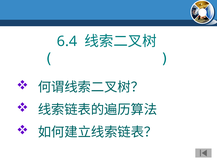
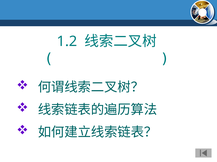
6.4: 6.4 -> 1.2
